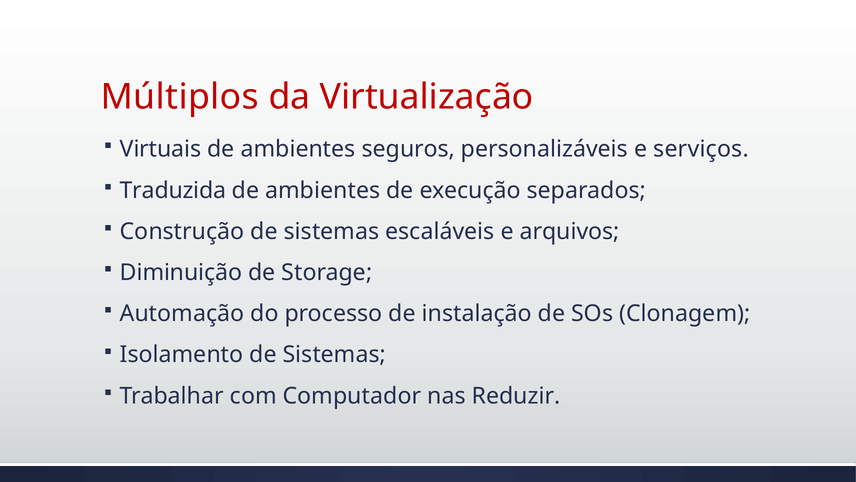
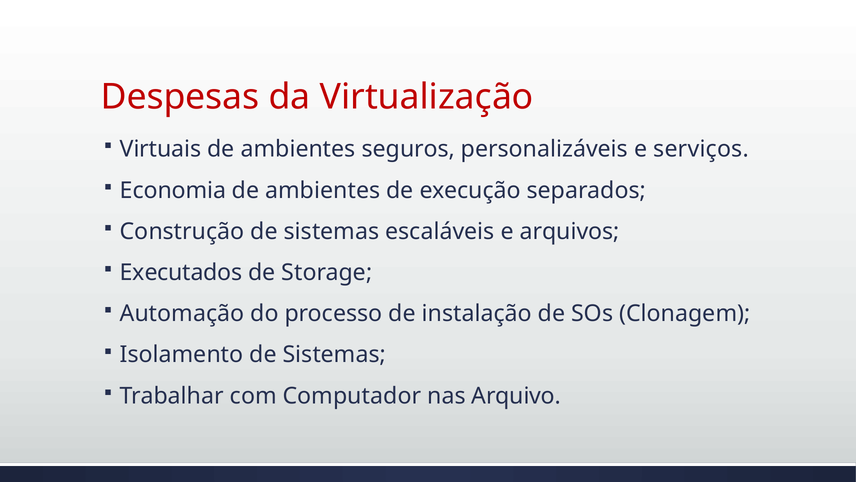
Múltiplos: Múltiplos -> Despesas
Traduzida: Traduzida -> Economia
Diminuição: Diminuição -> Executados
Reduzir: Reduzir -> Arquivo
